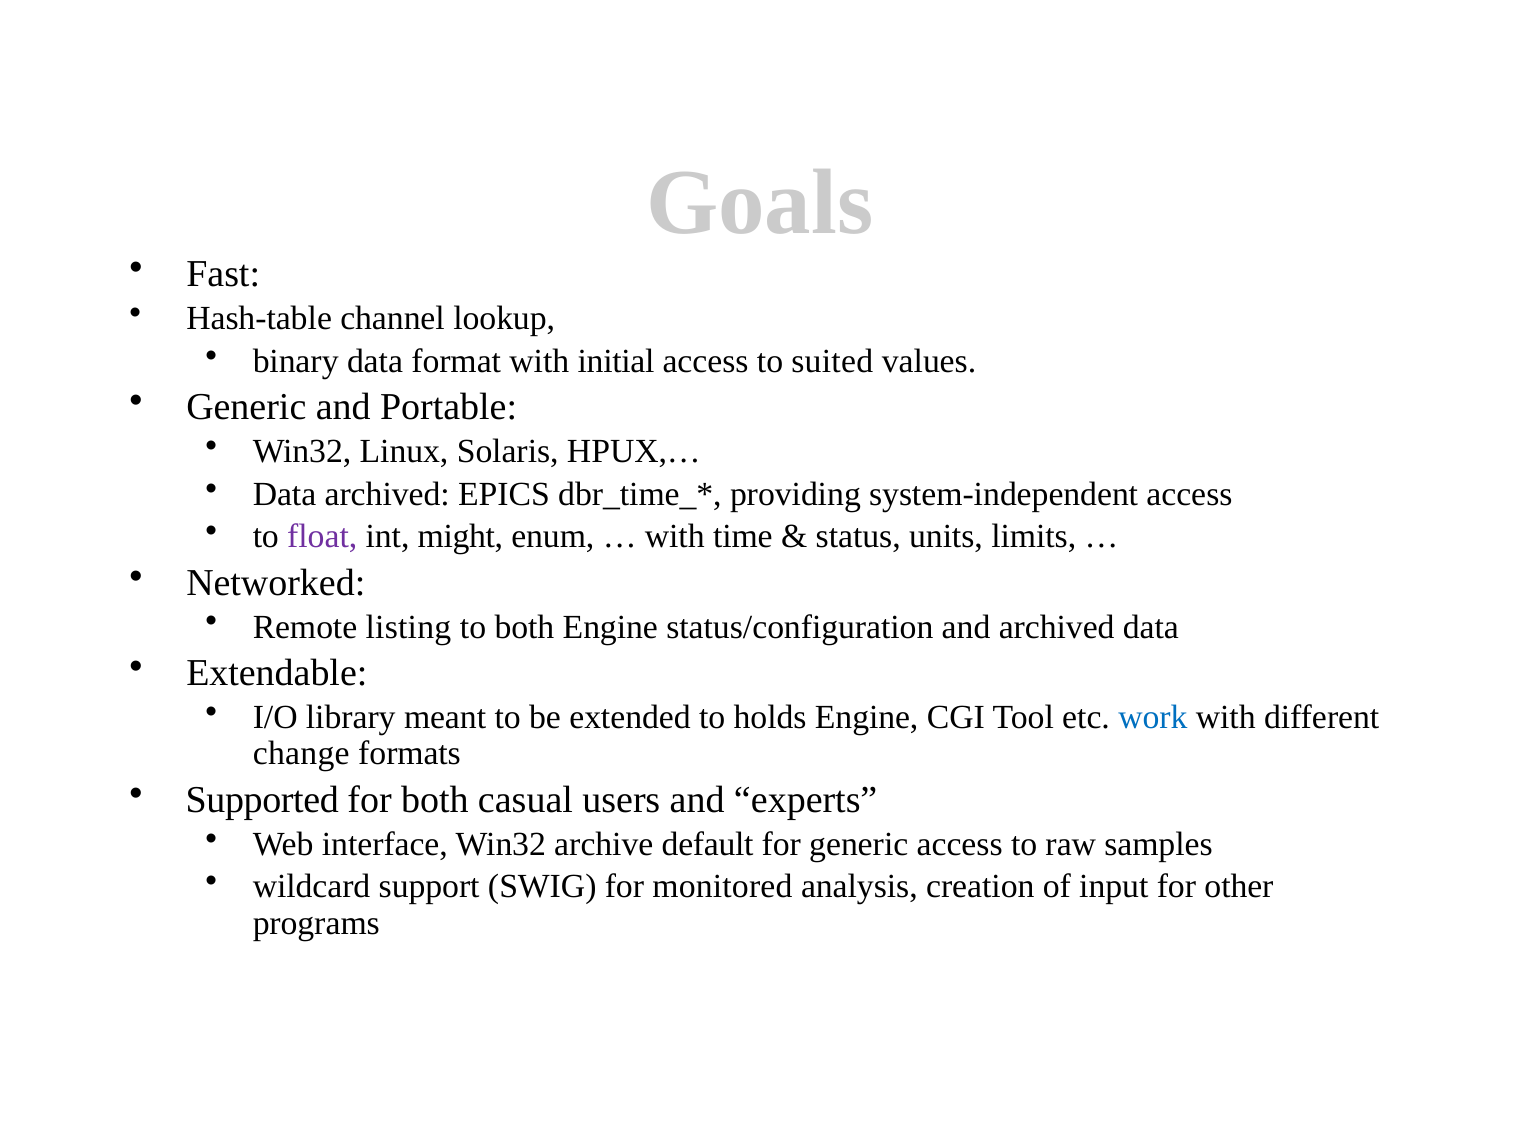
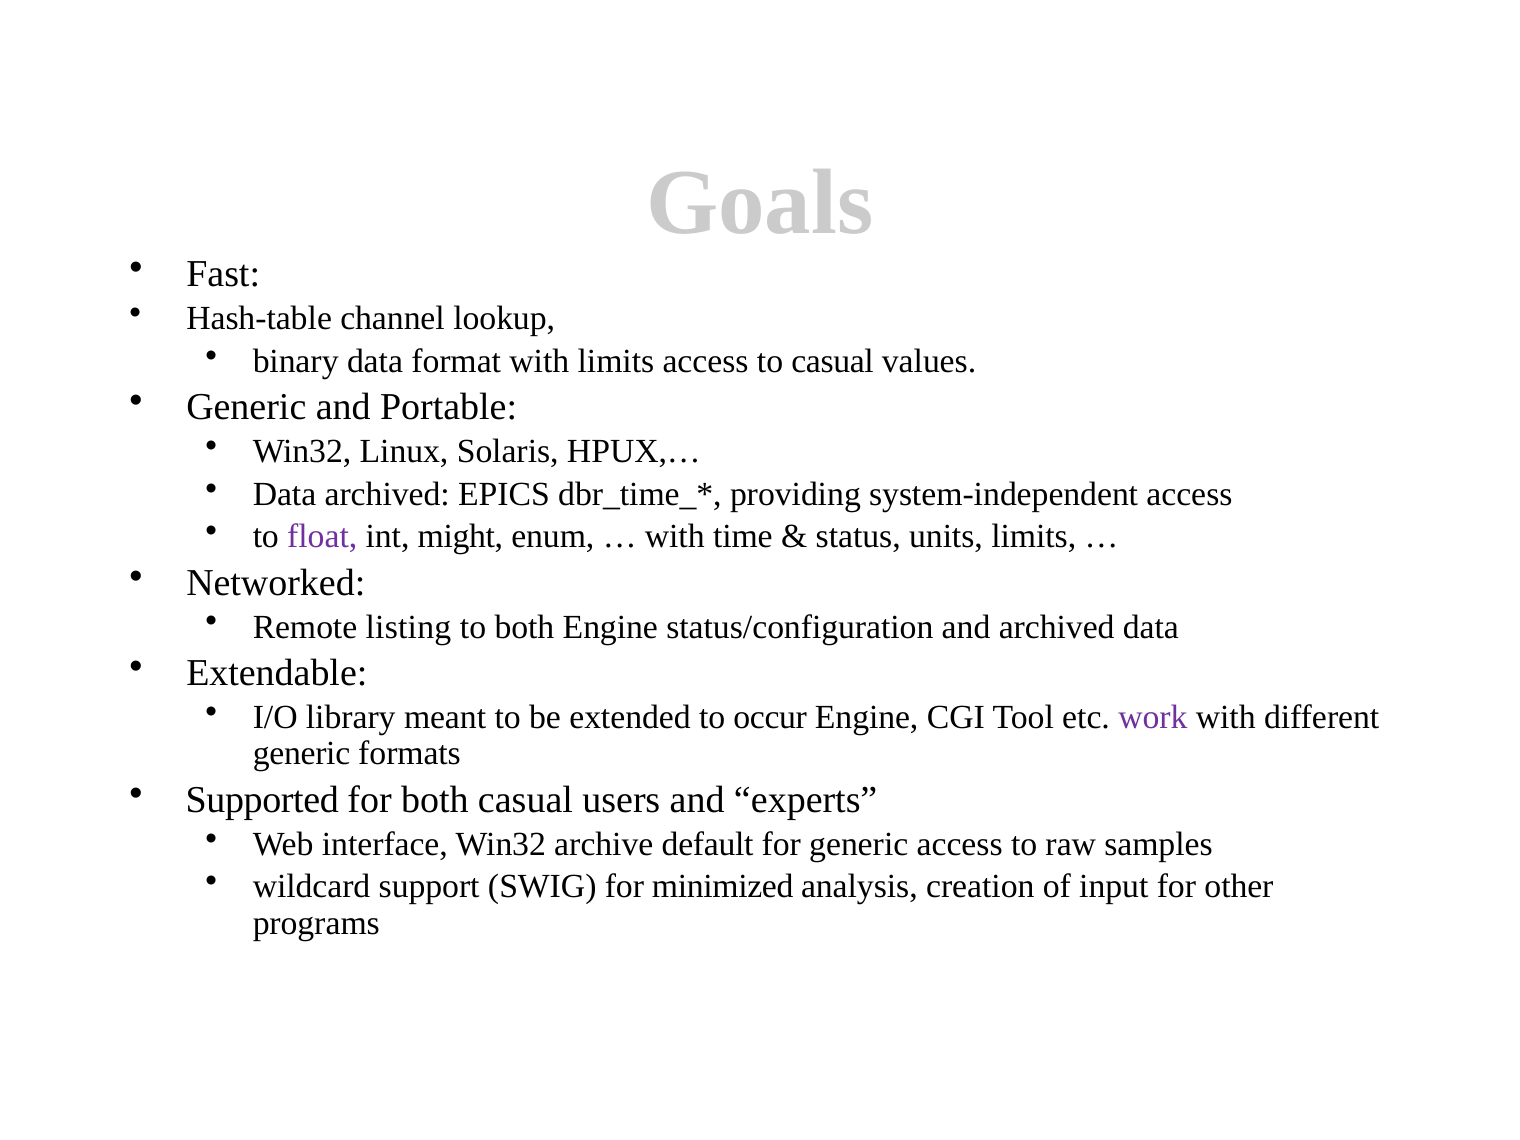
with initial: initial -> limits
to suited: suited -> casual
holds: holds -> occur
work colour: blue -> purple
change at (301, 754): change -> generic
monitored: monitored -> minimized
